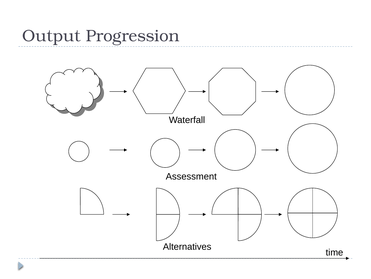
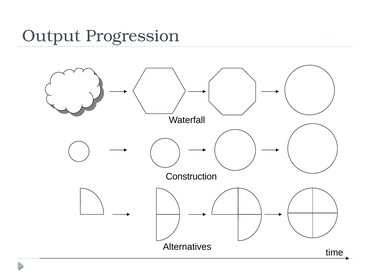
Assessment: Assessment -> Construction
